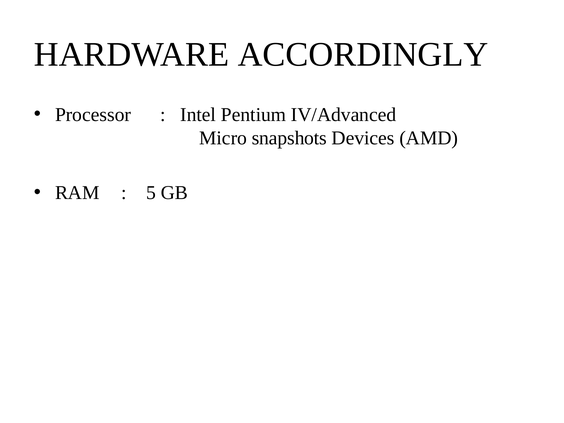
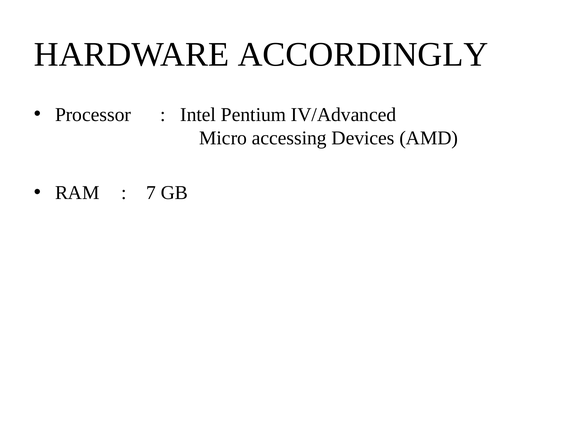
snapshots: snapshots -> accessing
5: 5 -> 7
